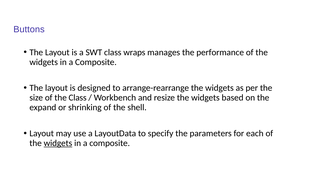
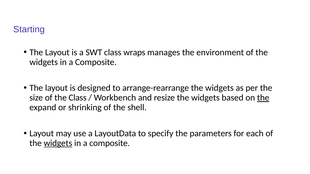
Buttons: Buttons -> Starting
performance: performance -> environment
the at (263, 98) underline: none -> present
